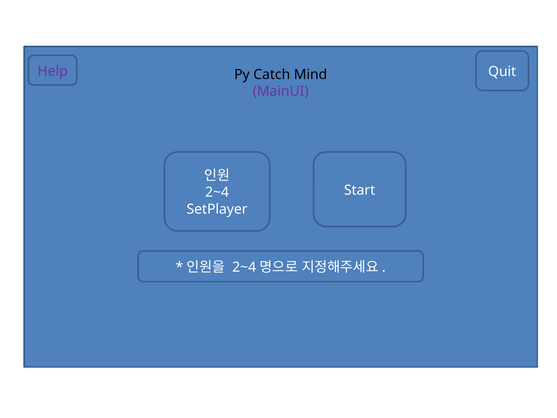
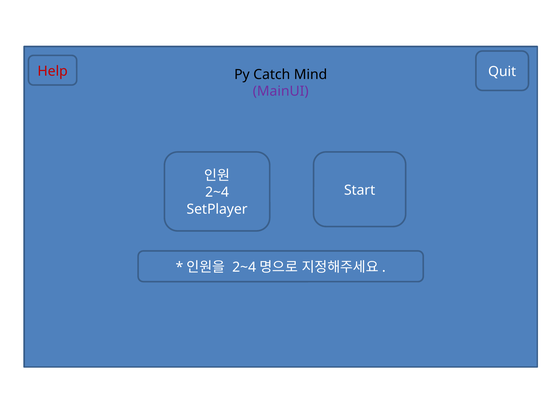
Help colour: purple -> red
